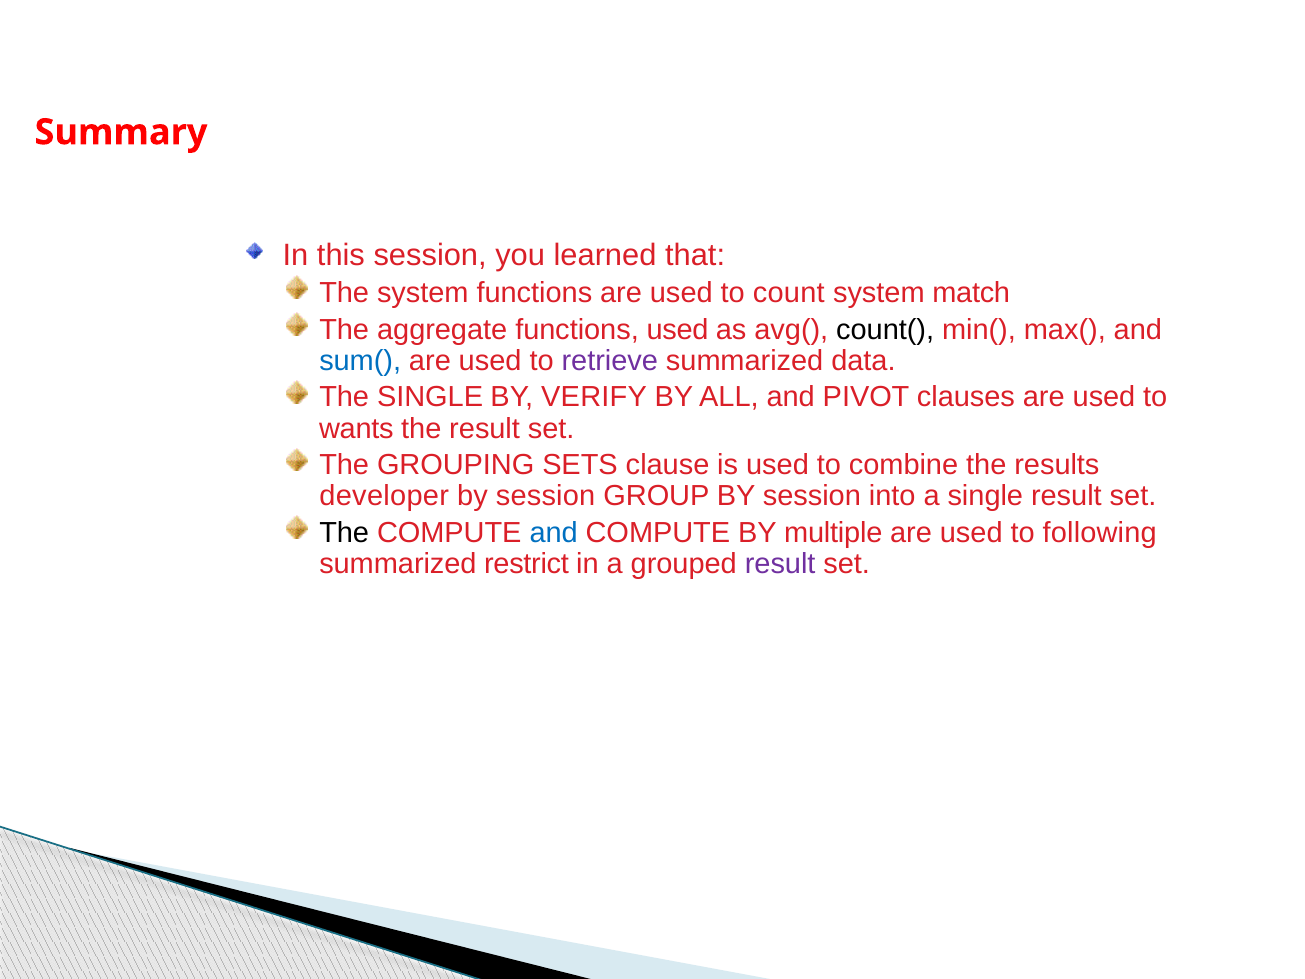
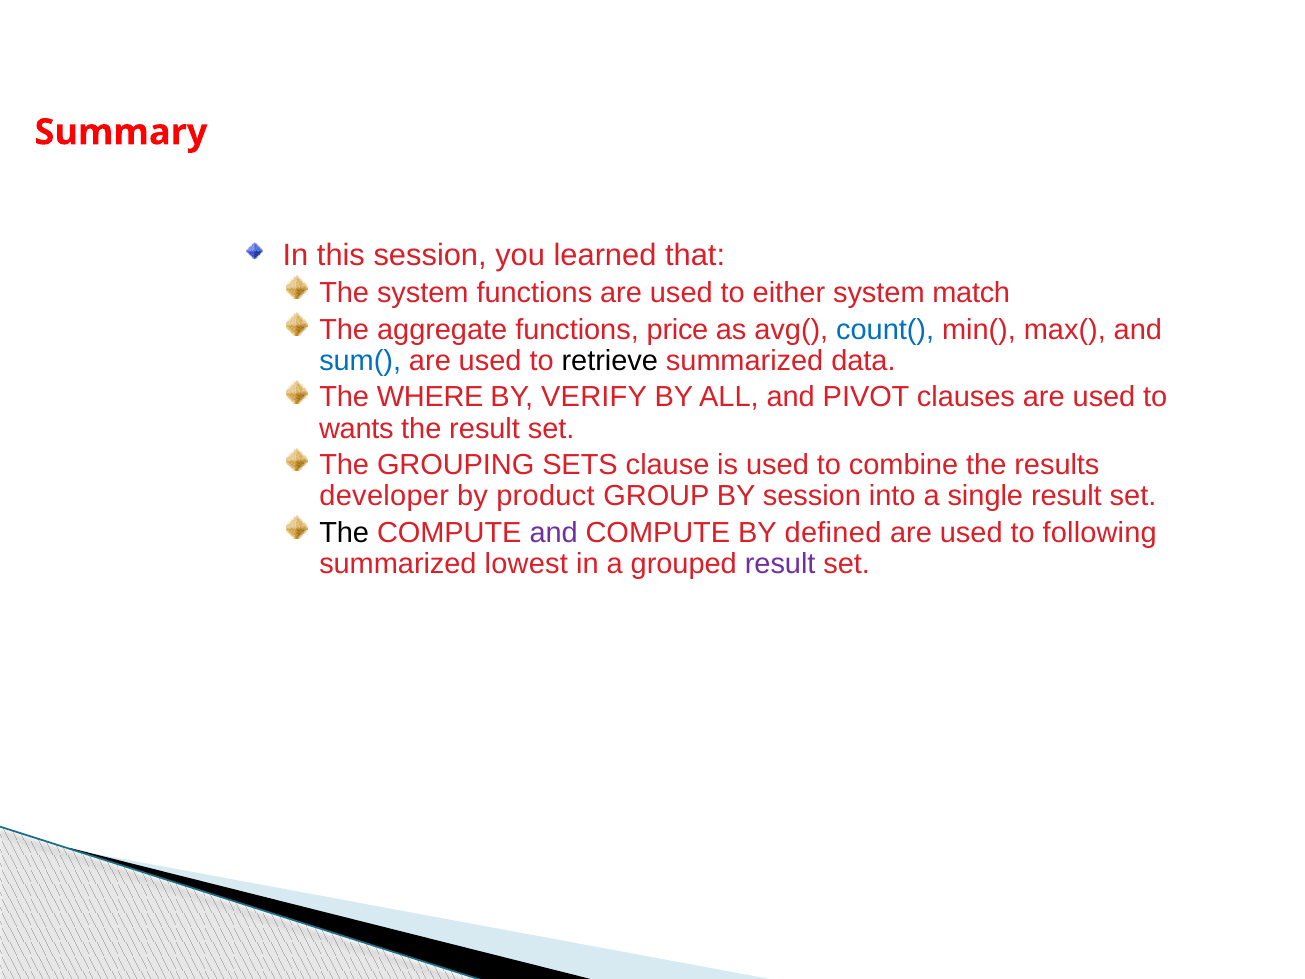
count: count -> either
functions used: used -> price
count( colour: black -> blue
retrieve colour: purple -> black
The SINGLE: SINGLE -> WHERE
session at (546, 496): session -> product
and at (554, 533) colour: blue -> purple
multiple: multiple -> defined
restrict: restrict -> lowest
